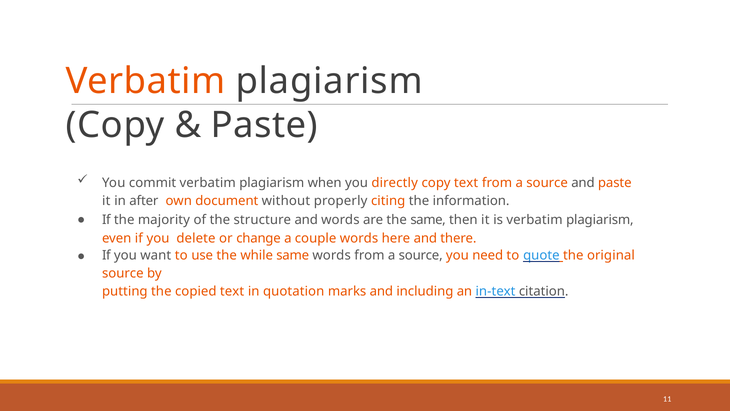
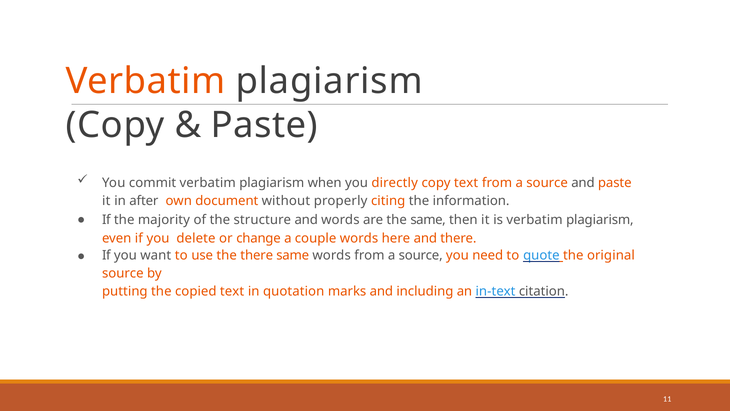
the while: while -> there
